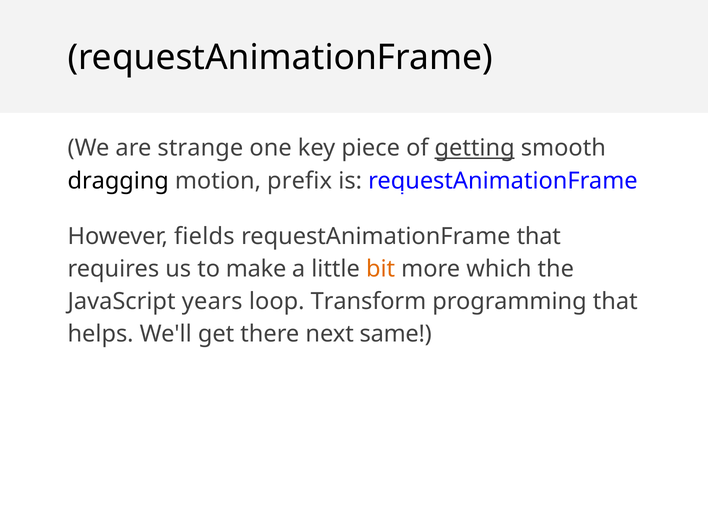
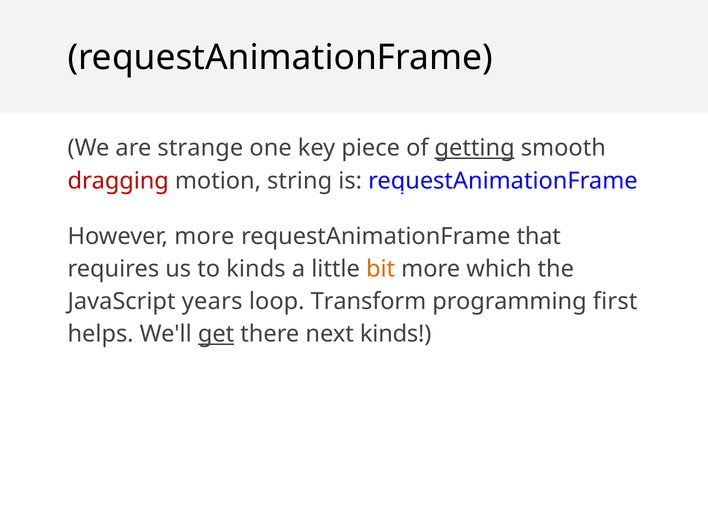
dragging colour: black -> red
prefix: prefix -> string
However fields: fields -> more
to make: make -> kinds
programming that: that -> first
get underline: none -> present
next same: same -> kinds
